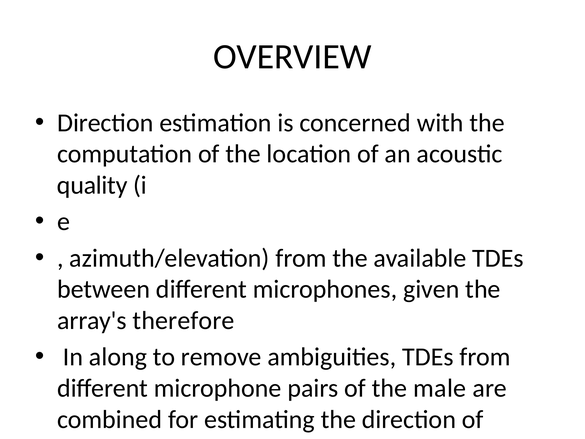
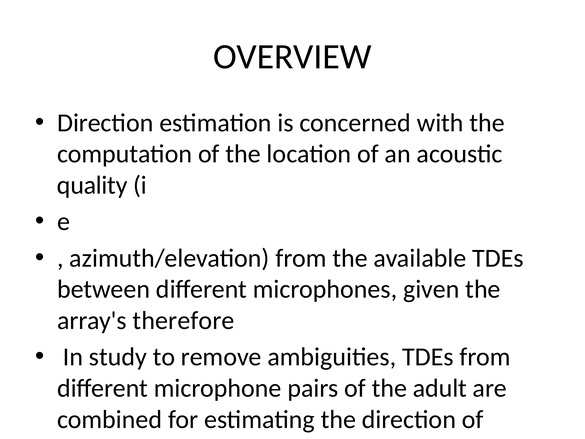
In along: along -> study
the male: male -> adult
